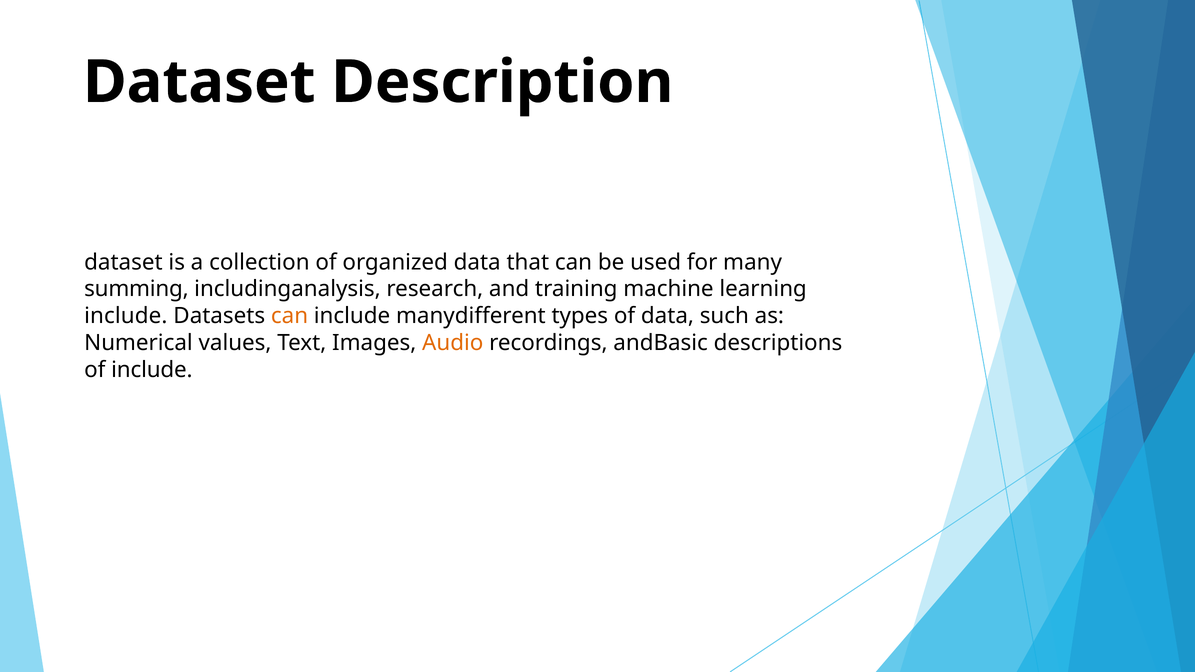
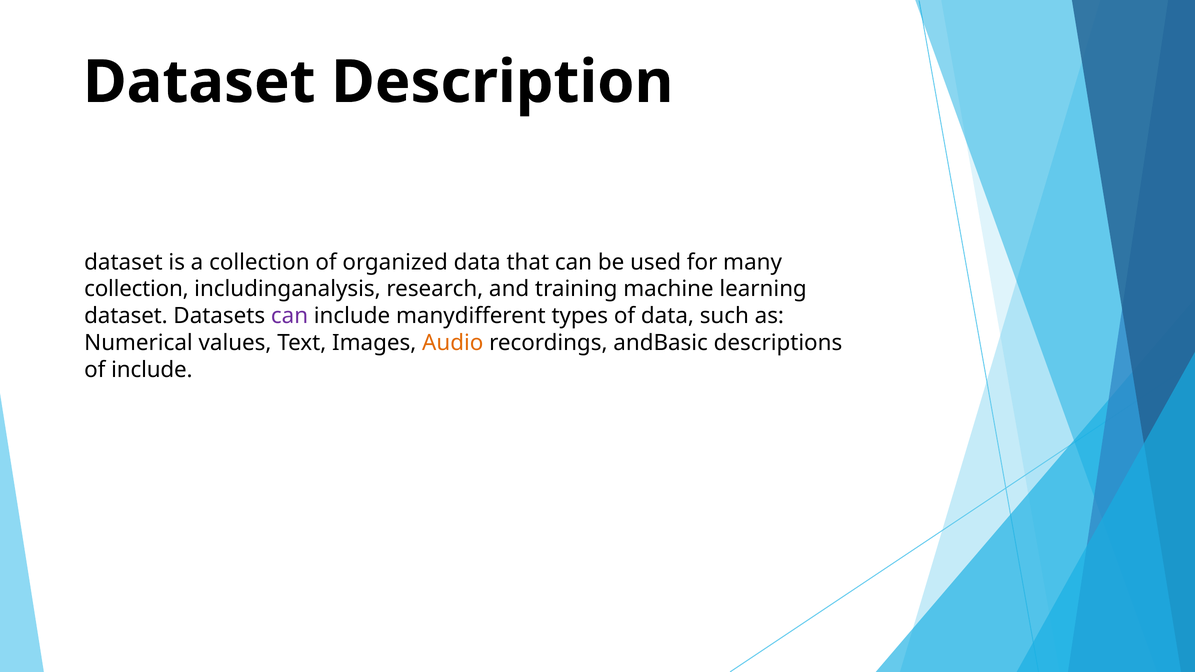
summing at (136, 289): summing -> collection
include at (126, 316): include -> dataset
can at (290, 316) colour: orange -> purple
